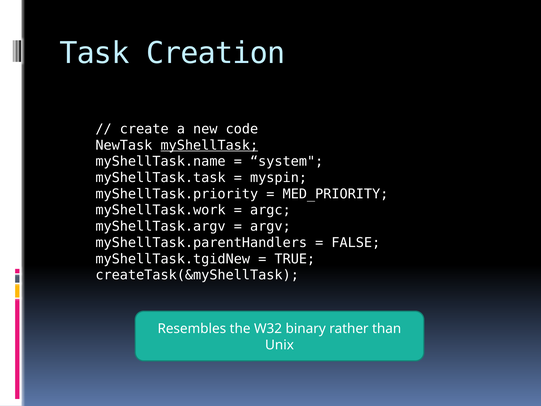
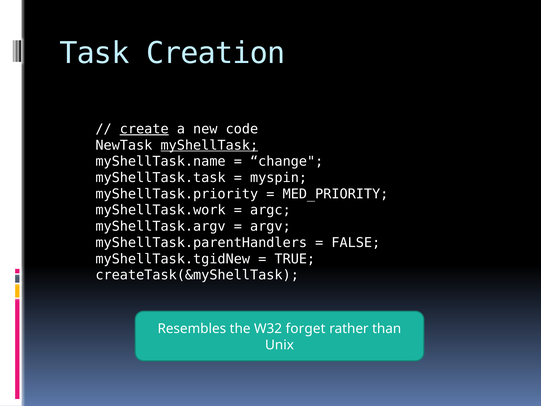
create underline: none -> present
system: system -> change
binary: binary -> forget
